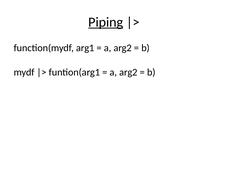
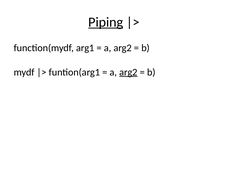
arg2 at (128, 72) underline: none -> present
